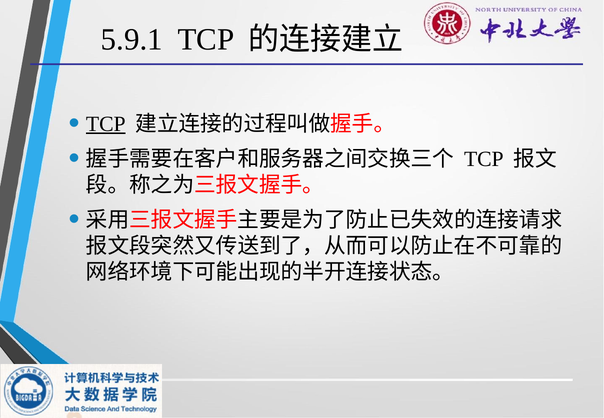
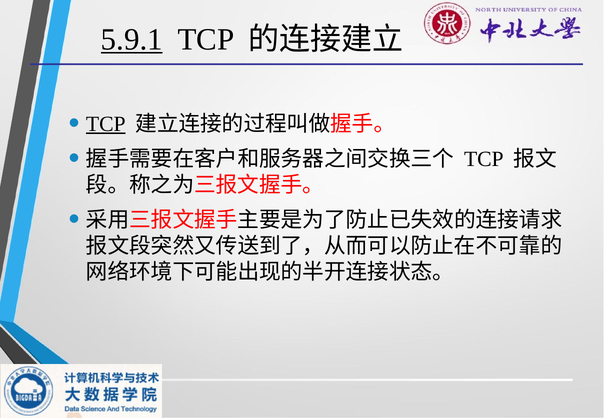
5.9.1 underline: none -> present
